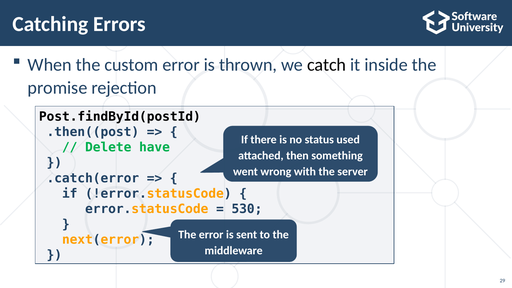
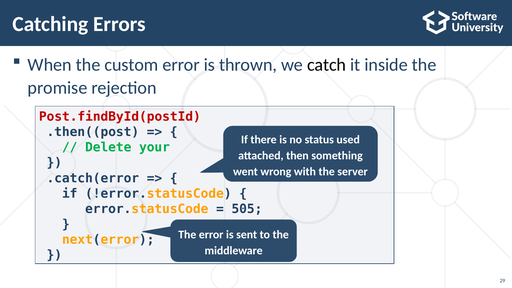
Post.findById(postId colour: black -> red
have: have -> your
530: 530 -> 505
